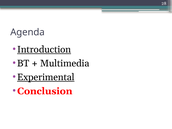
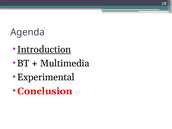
Experimental underline: present -> none
